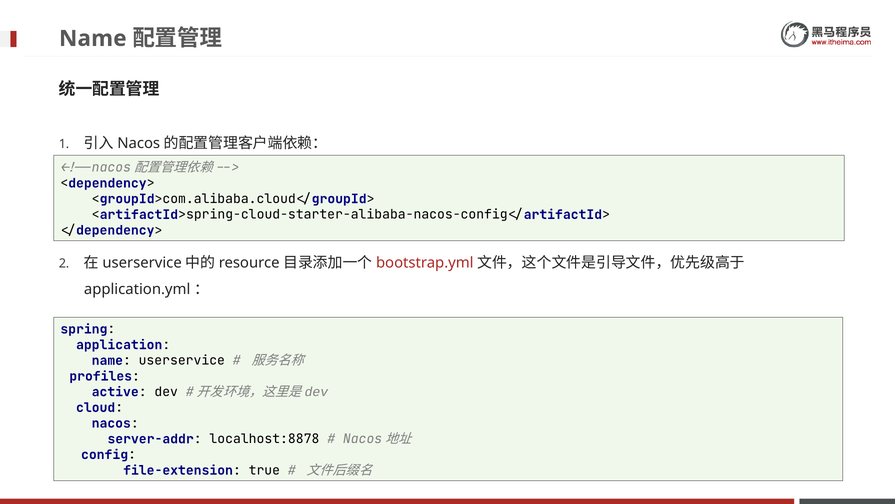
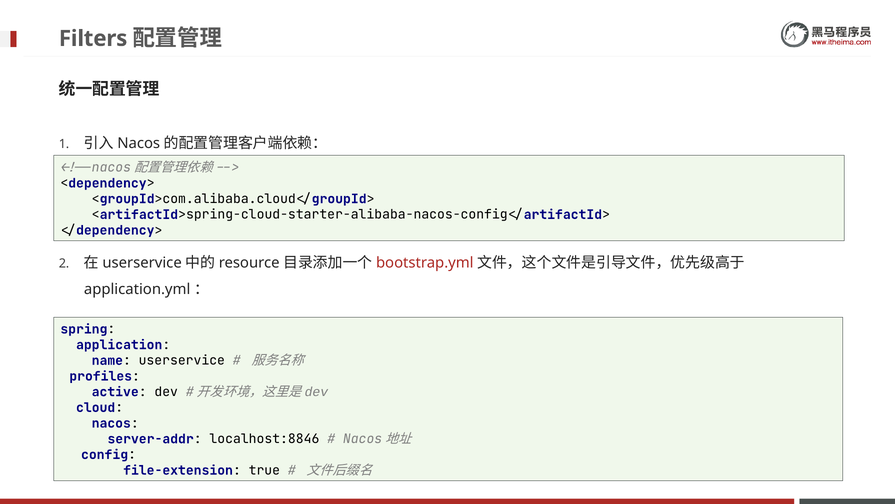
Name at (93, 38): Name -> Filters
localhost:8878: localhost:8878 -> localhost:8846
